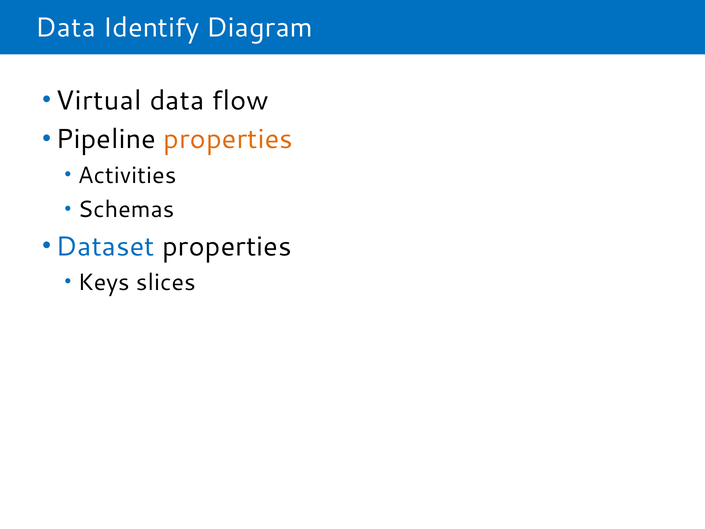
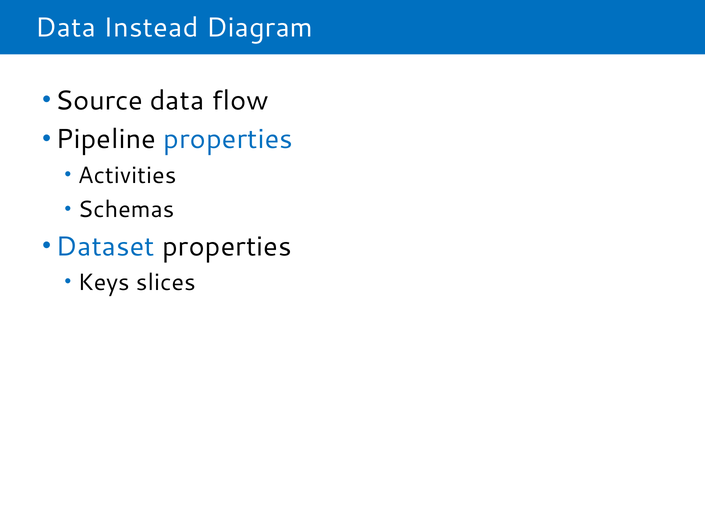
Identify: Identify -> Instead
Virtual: Virtual -> Source
properties at (228, 139) colour: orange -> blue
